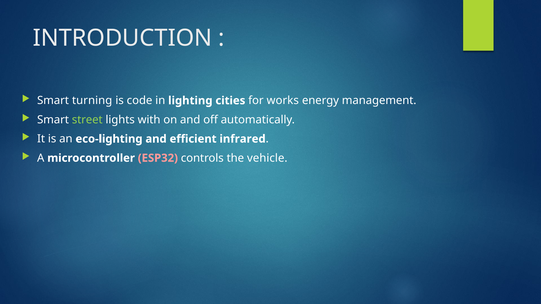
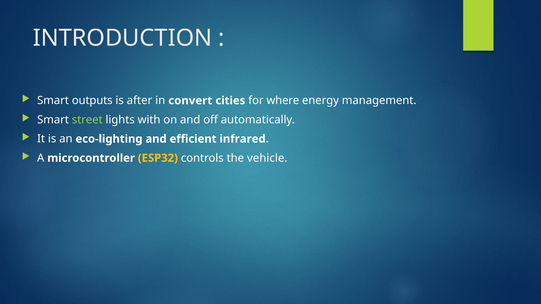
turning: turning -> outputs
code: code -> after
lighting: lighting -> convert
works: works -> where
ESP32 colour: pink -> yellow
